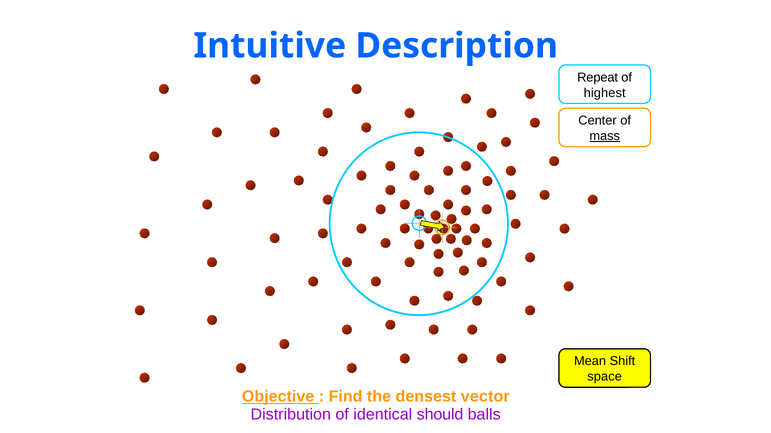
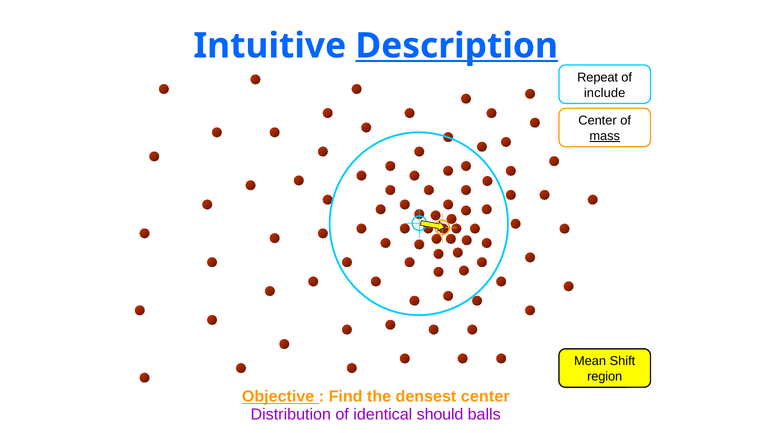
Description underline: none -> present
highest: highest -> include
space: space -> region
densest vector: vector -> center
